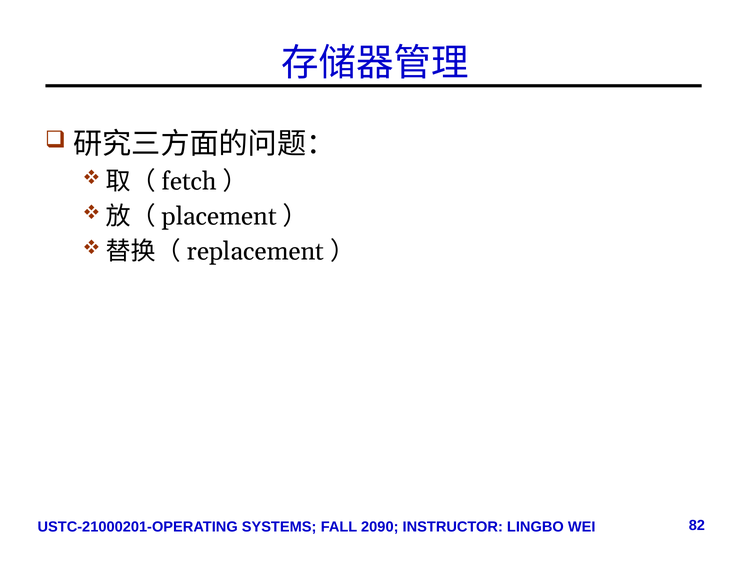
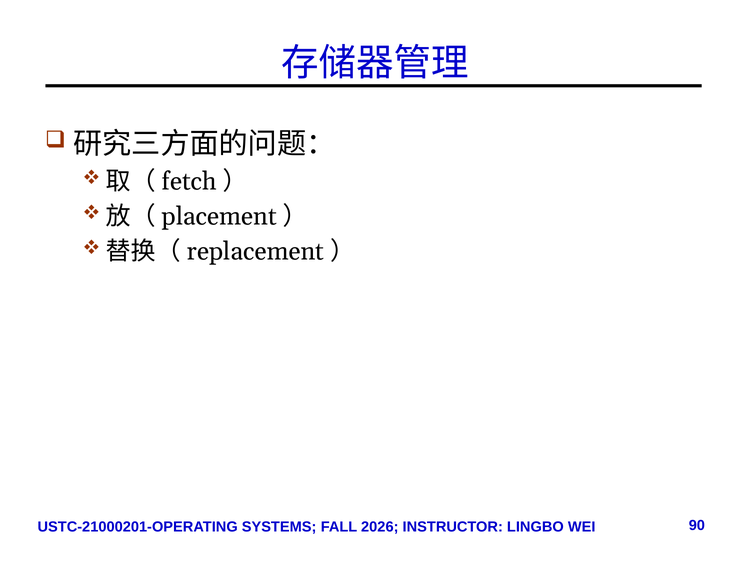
2090: 2090 -> 2026
82: 82 -> 90
